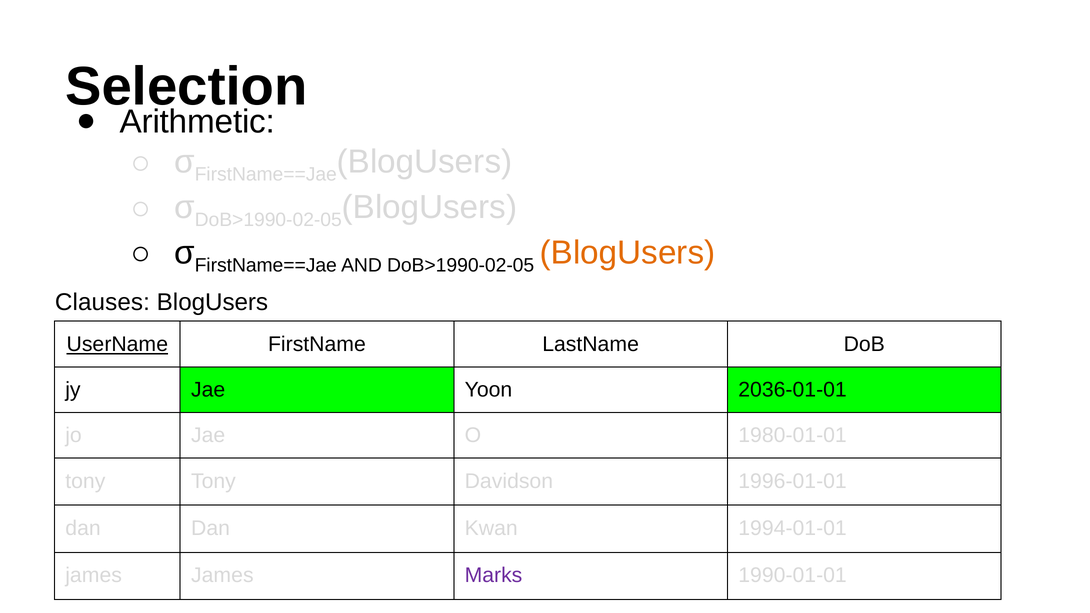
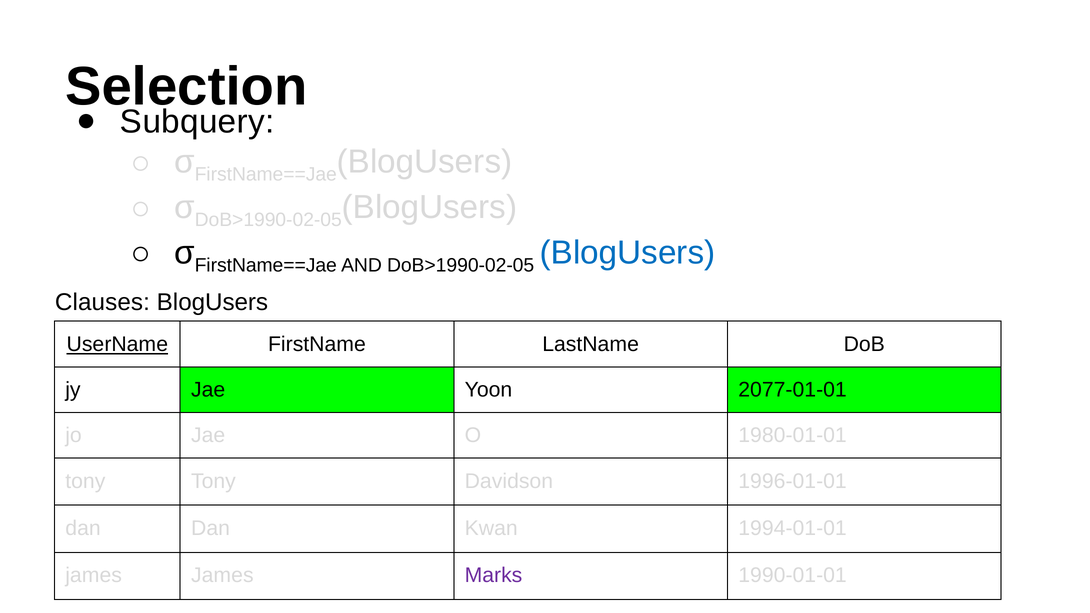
Arithmetic: Arithmetic -> Subquery
BlogUsers at (628, 253) colour: orange -> blue
2036-01-01: 2036-01-01 -> 2077-01-01
